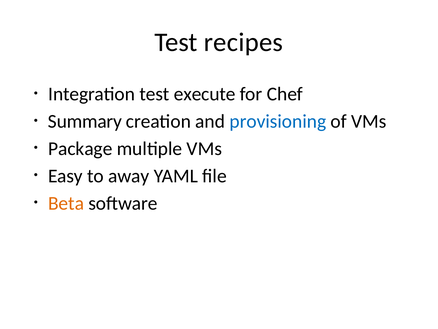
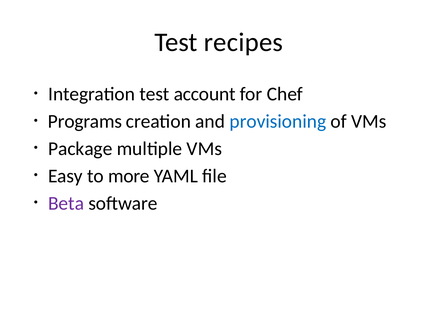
execute: execute -> account
Summary: Summary -> Programs
away: away -> more
Beta colour: orange -> purple
